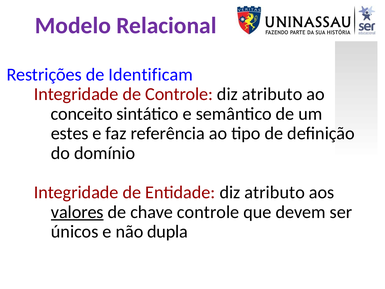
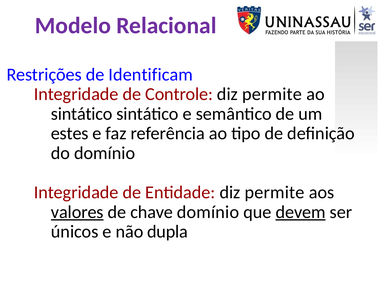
atributo at (272, 94): atributo -> permite
conceito at (82, 114): conceito -> sintático
Entidade diz atributo: atributo -> permite
chave controle: controle -> domínio
devem underline: none -> present
